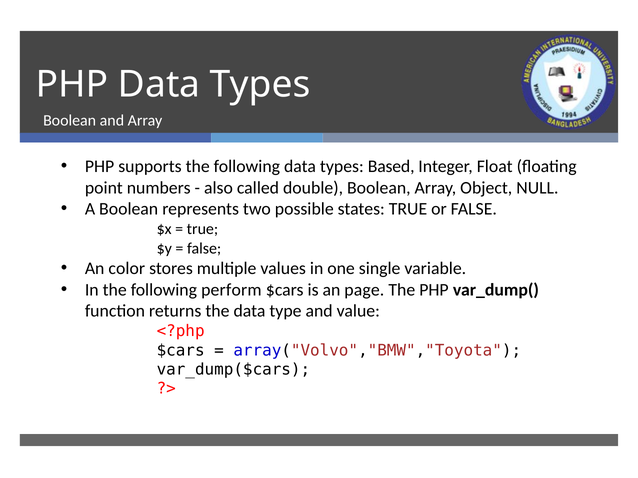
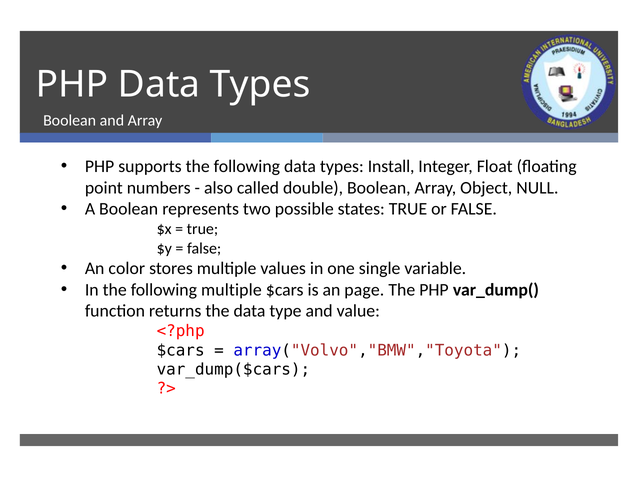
Based: Based -> Install
following perform: perform -> multiple
